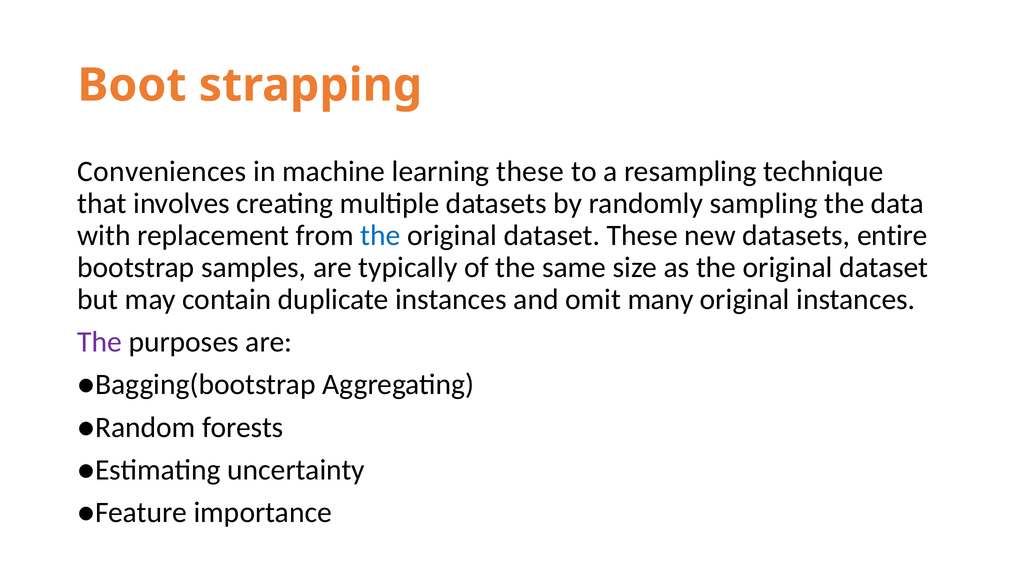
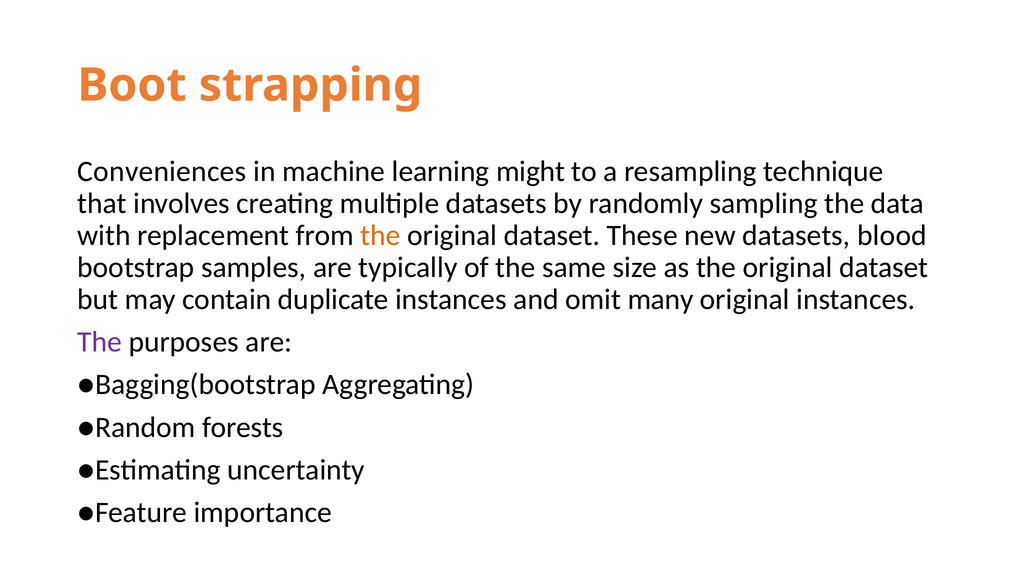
learning these: these -> might
the at (380, 236) colour: blue -> orange
entire: entire -> blood
